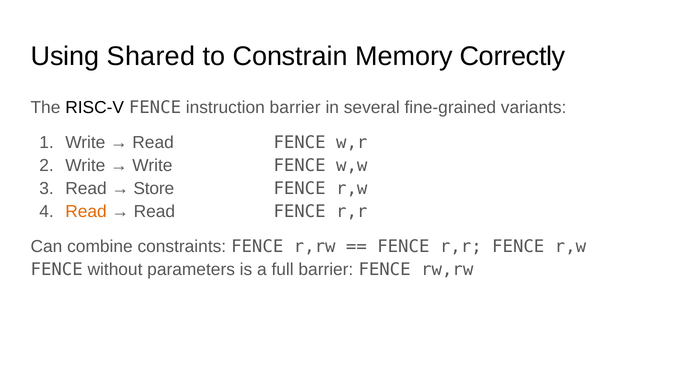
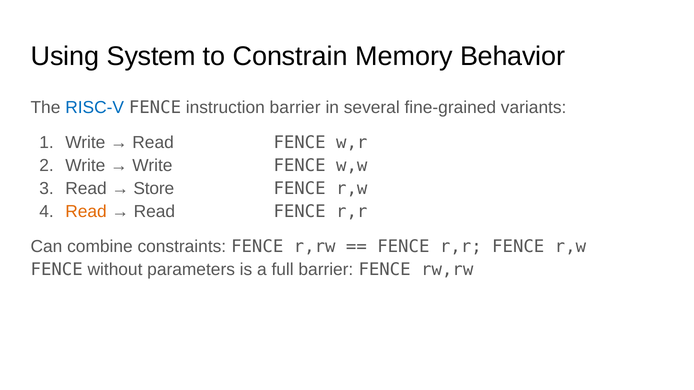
Shared: Shared -> System
Correctly: Correctly -> Behavior
RISC-V colour: black -> blue
